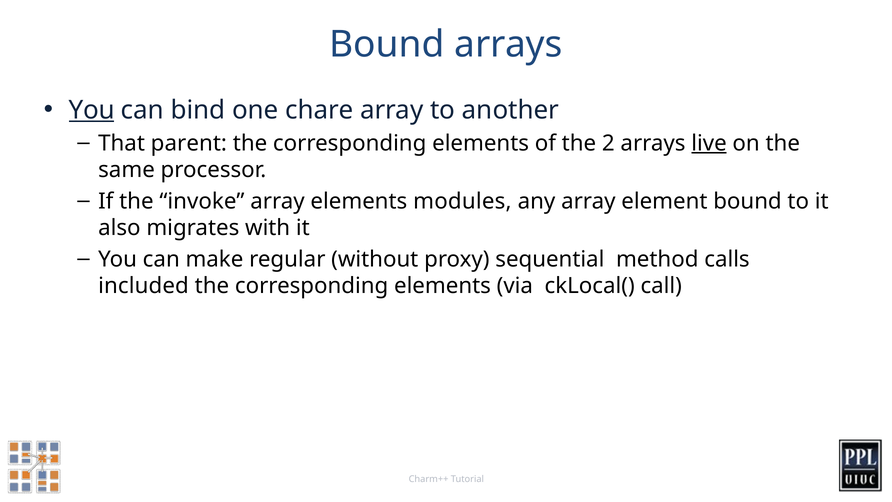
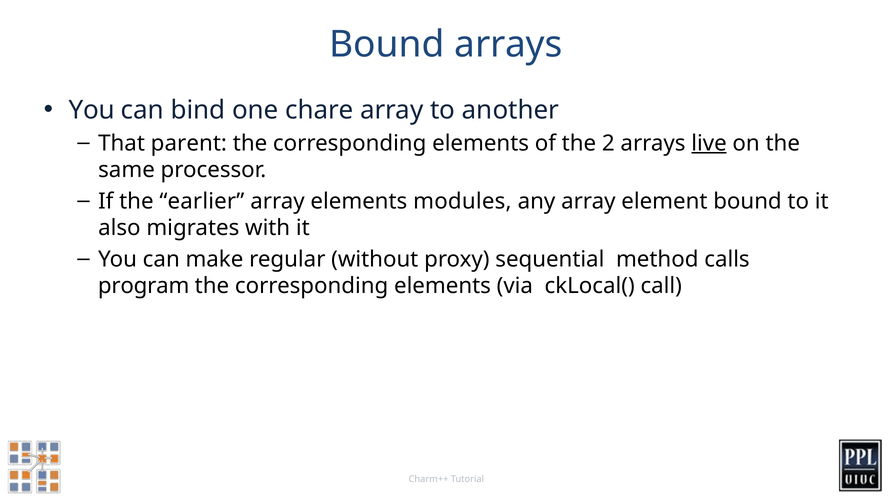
You at (92, 110) underline: present -> none
invoke: invoke -> earlier
included: included -> program
